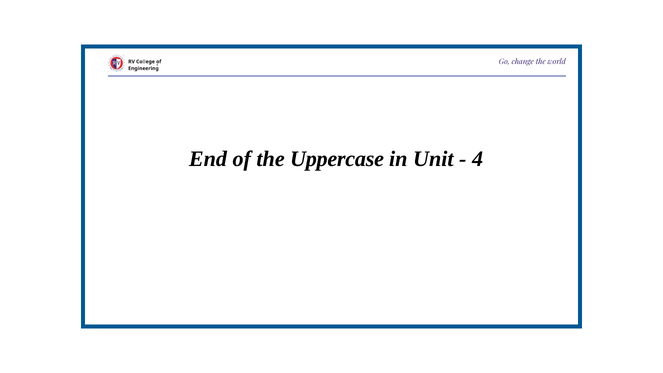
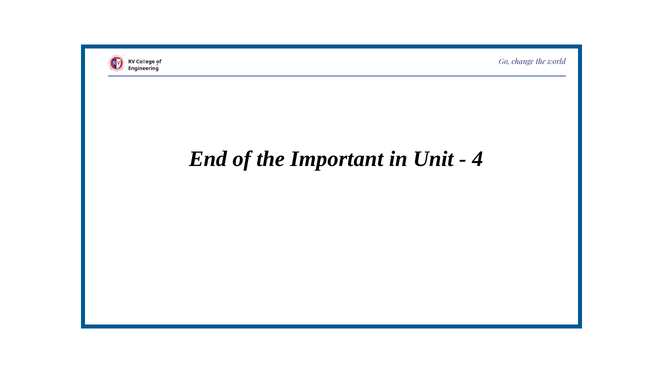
Uppercase: Uppercase -> Important
